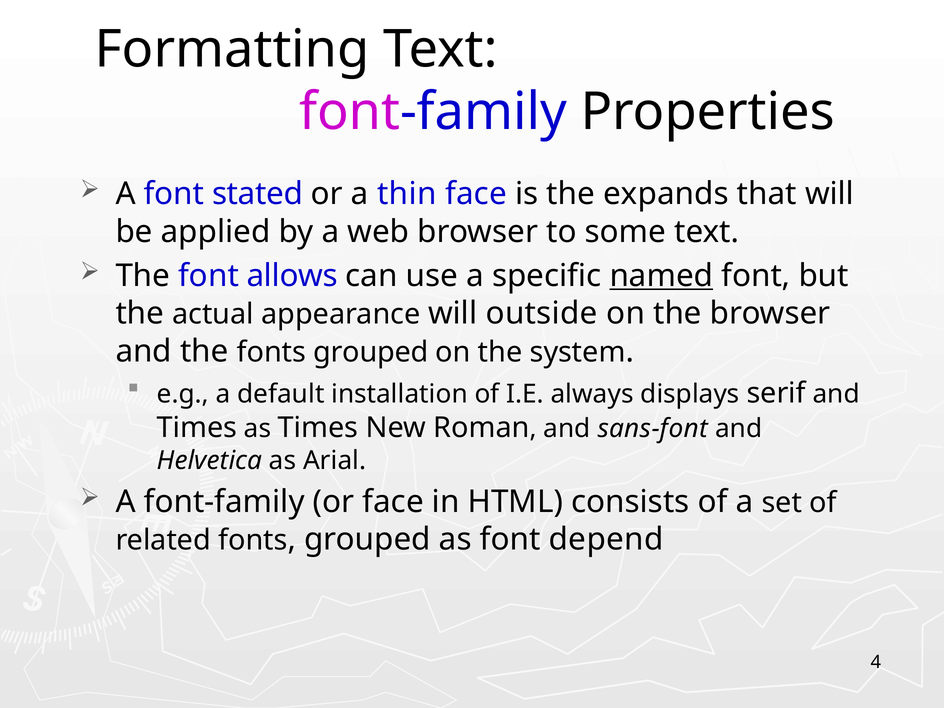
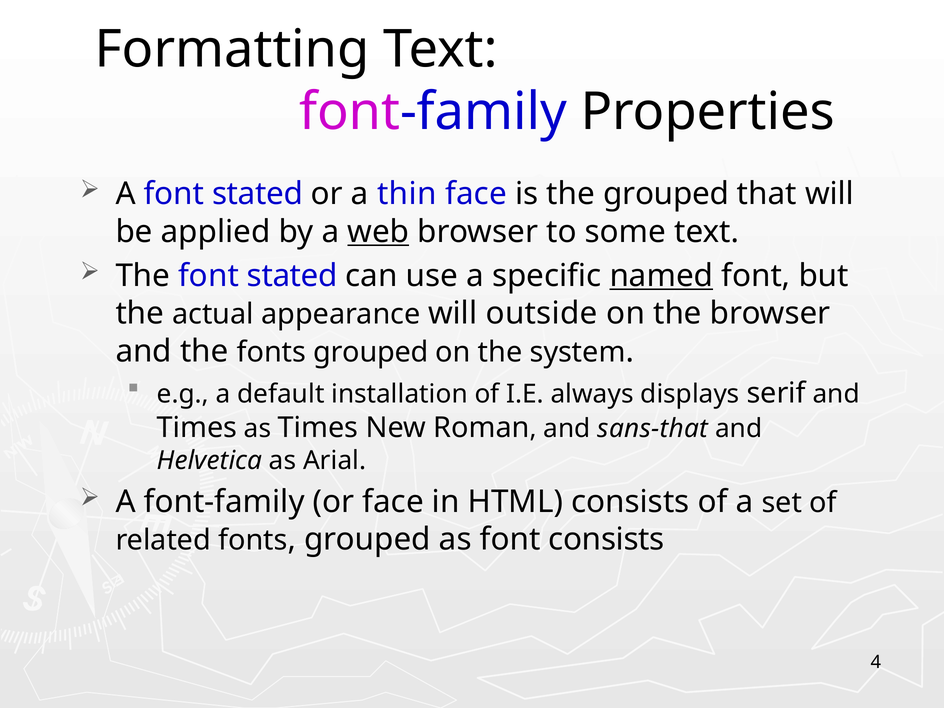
the expands: expands -> grouped
web underline: none -> present
The font allows: allows -> stated
sans-font: sans-font -> sans-that
font depend: depend -> consists
